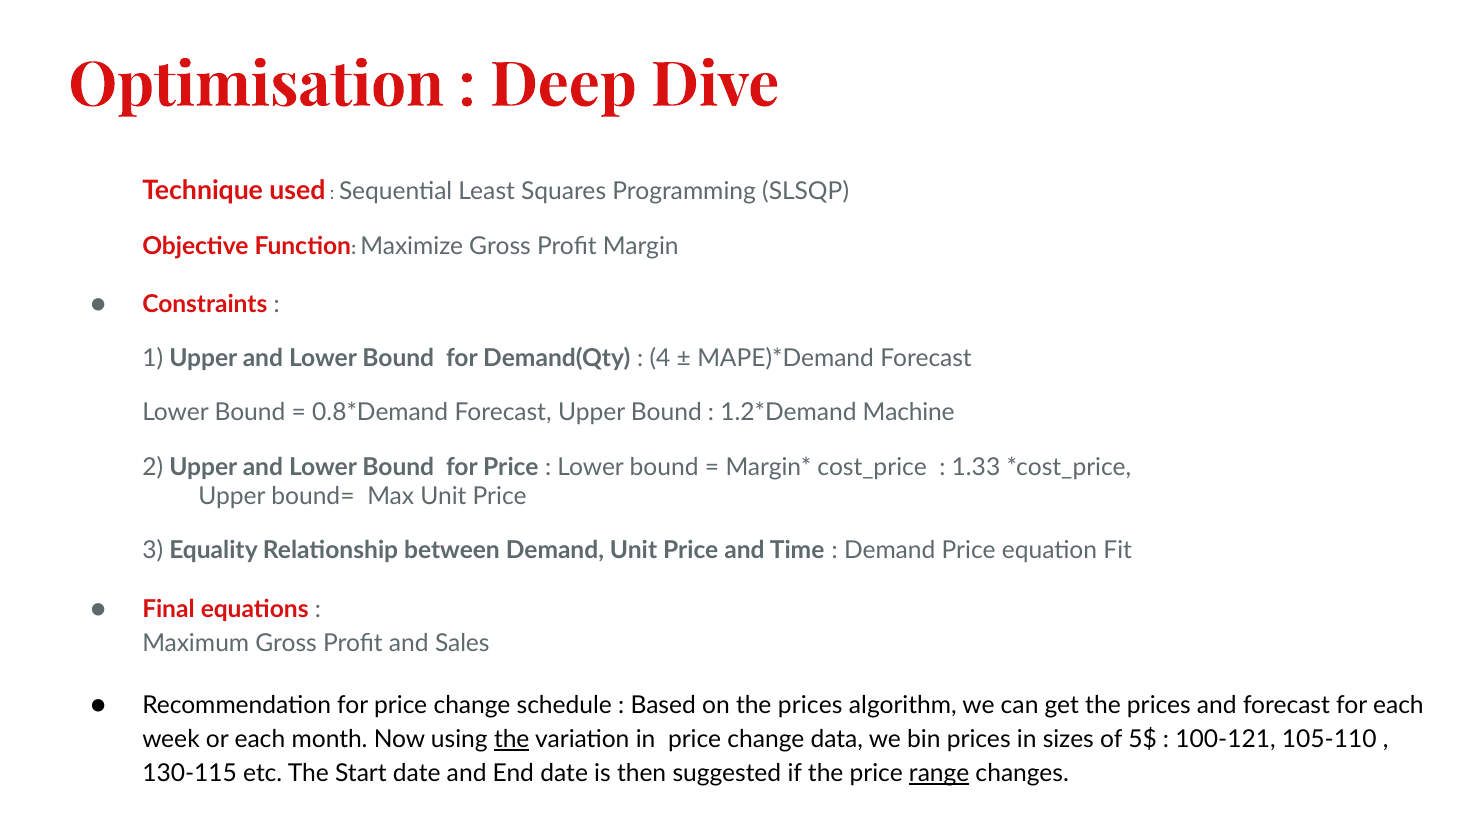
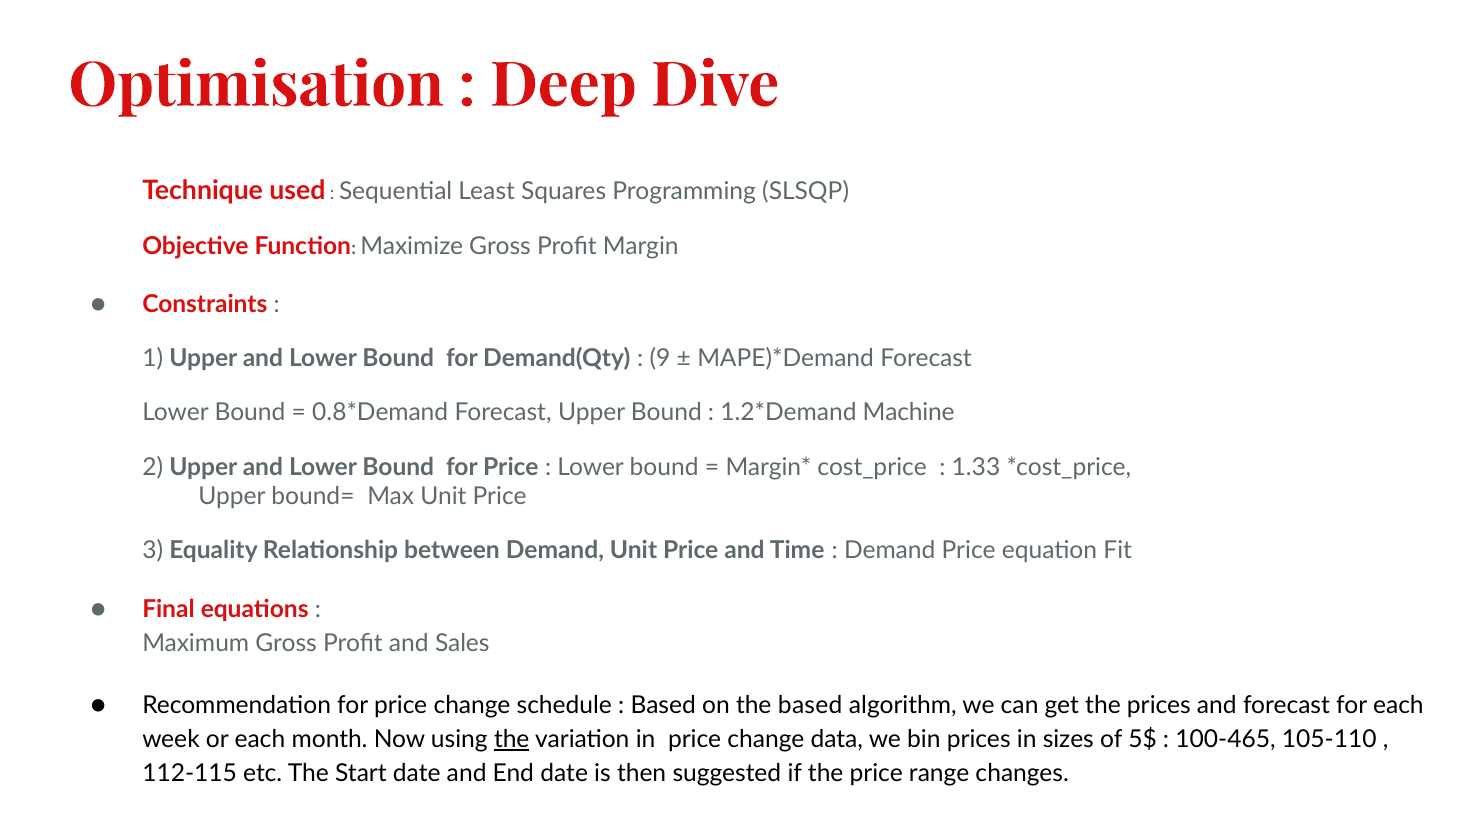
4: 4 -> 9
on the prices: prices -> based
100-121: 100-121 -> 100-465
130-115: 130-115 -> 112-115
range underline: present -> none
